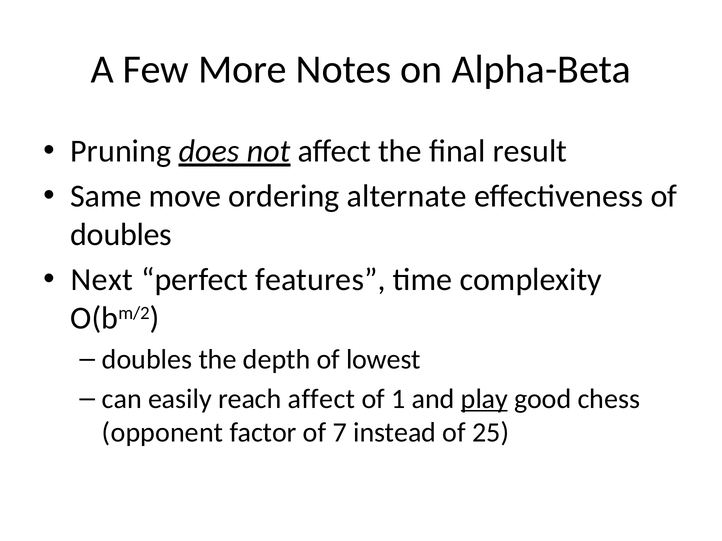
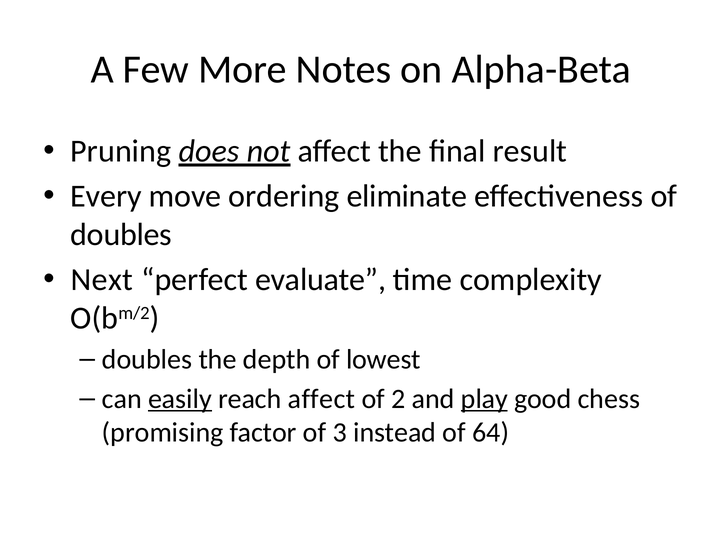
Same: Same -> Every
alternate: alternate -> eliminate
features: features -> evaluate
easily underline: none -> present
1: 1 -> 2
opponent: opponent -> promising
7: 7 -> 3
25: 25 -> 64
